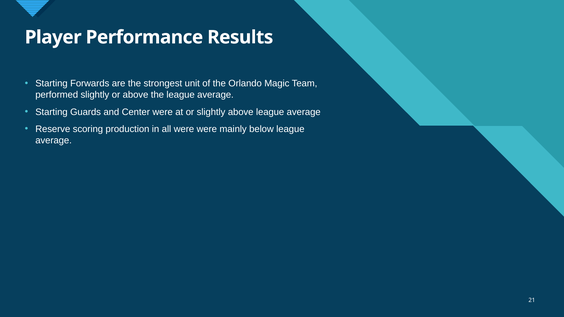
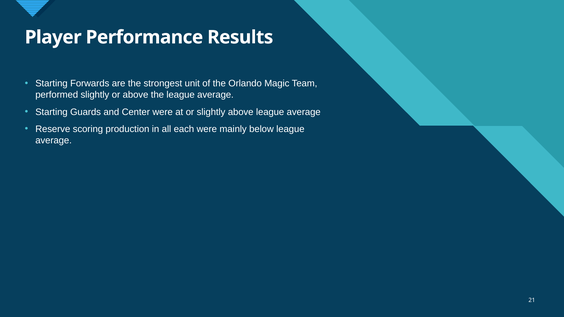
all were: were -> each
